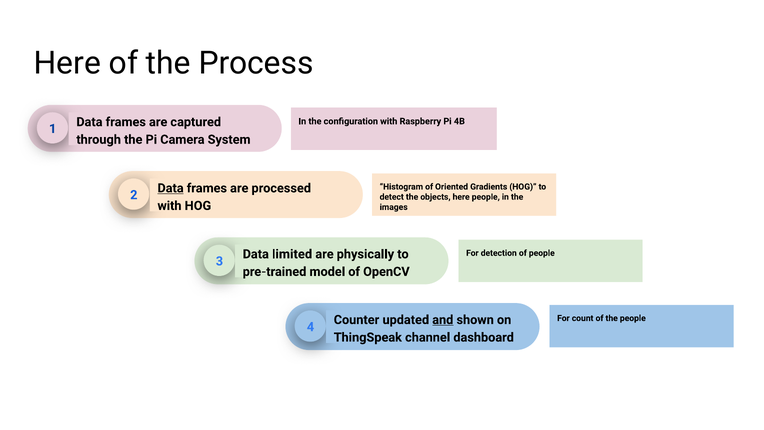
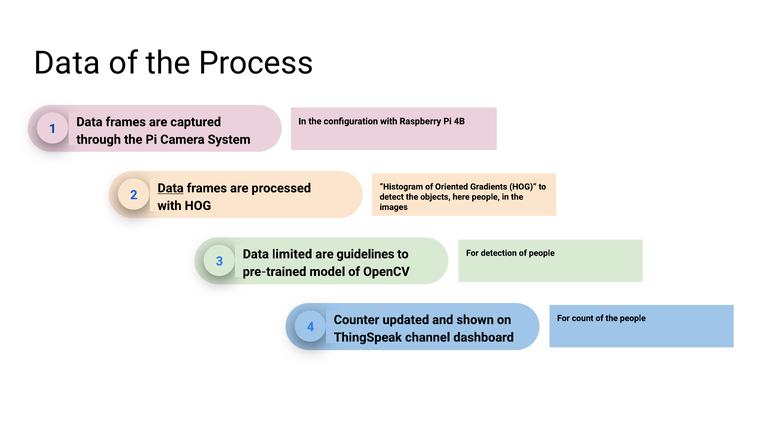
Here at (67, 63): Here -> Data
physically: physically -> guidelines
and underline: present -> none
